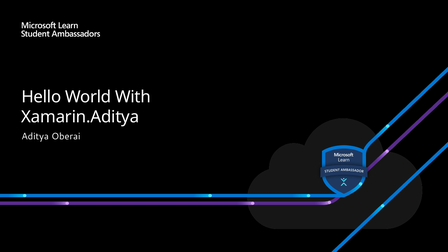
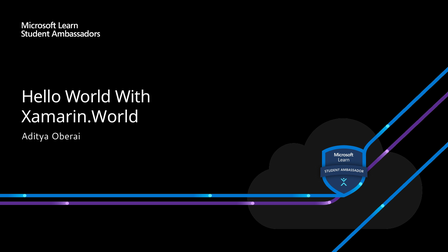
Xamarin.Aditya: Xamarin.Aditya -> Xamarin.World
